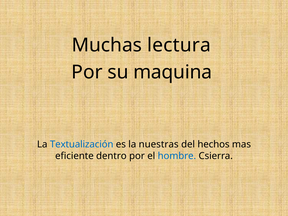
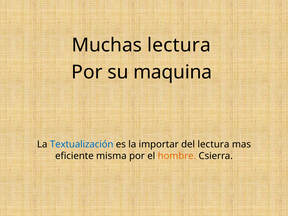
nuestras: nuestras -> importar
del hechos: hechos -> lectura
dentro: dentro -> misma
hombre colour: blue -> orange
